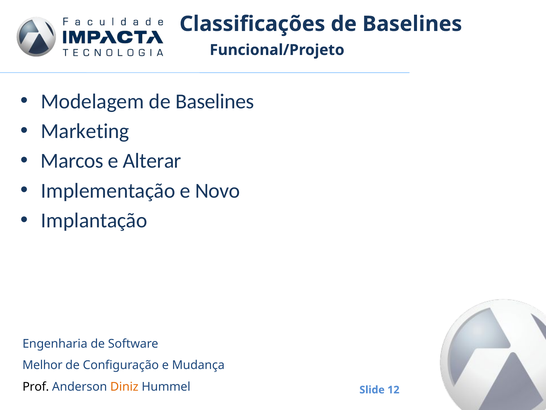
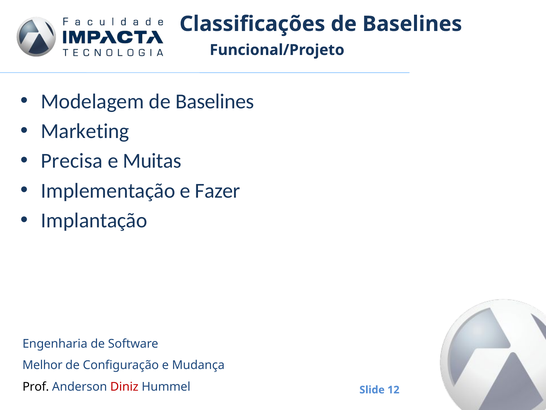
Marcos: Marcos -> Precisa
Alterar: Alterar -> Muitas
Novo: Novo -> Fazer
Diniz colour: orange -> red
